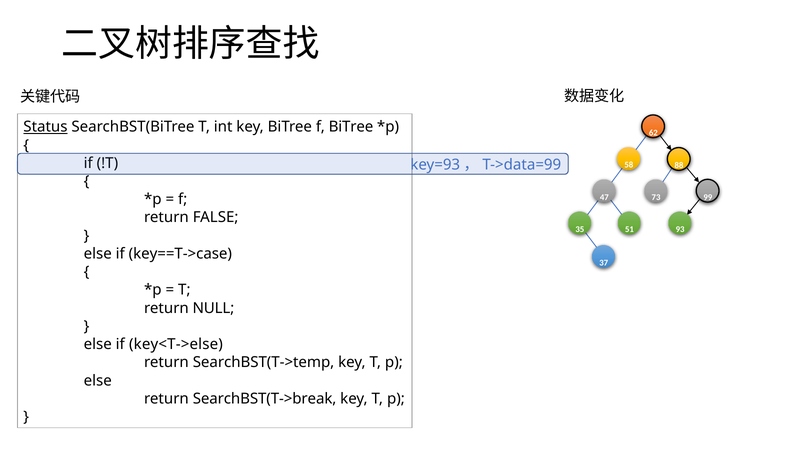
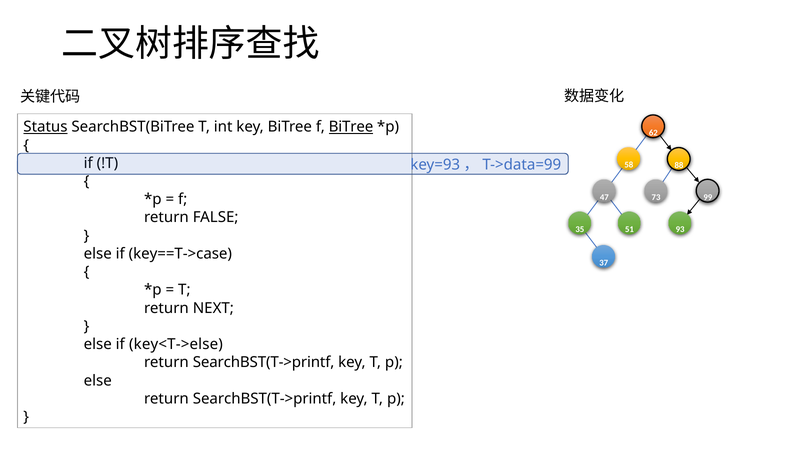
BiTree at (351, 127) underline: none -> present
NULL: NULL -> NEXT
SearchBST(T->temp at (264, 362): SearchBST(T->temp -> SearchBST(T->printf
SearchBST(T->break at (265, 399): SearchBST(T->break -> SearchBST(T->printf
